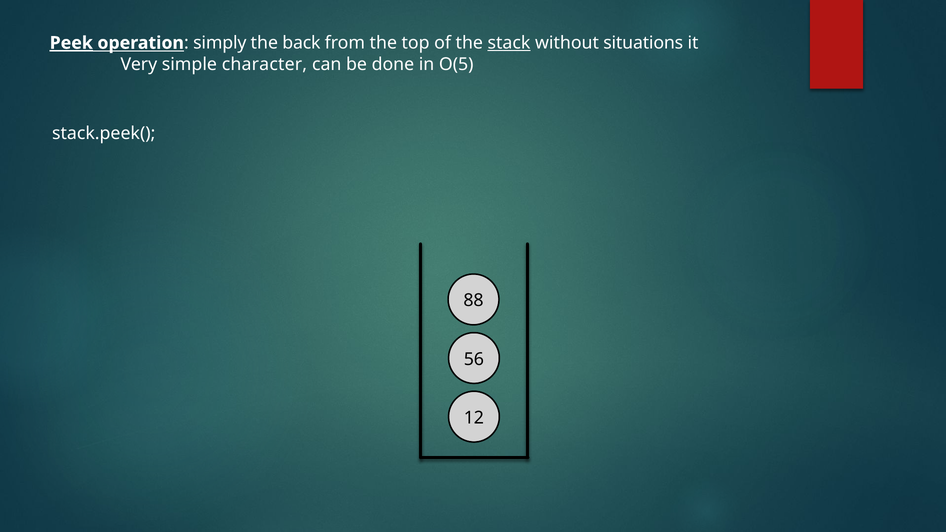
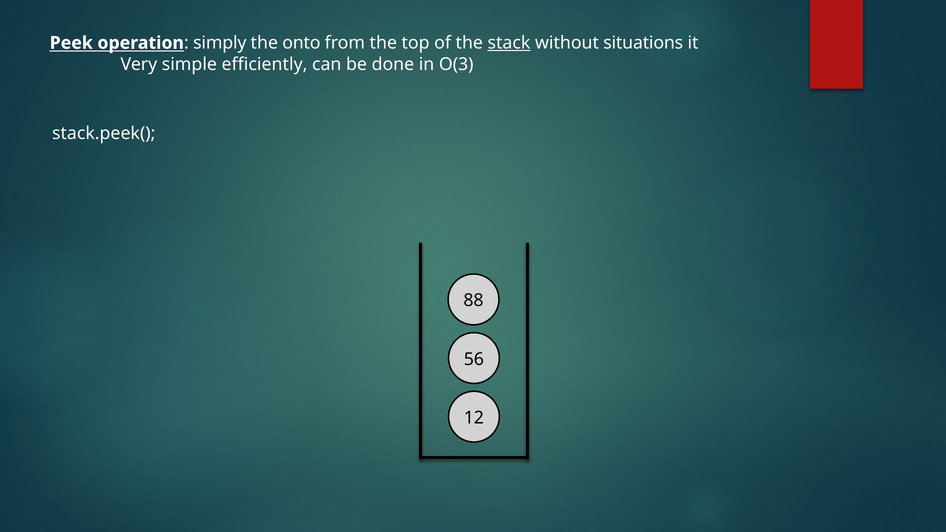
Peek underline: present -> none
back: back -> onto
character: character -> efficiently
O(5: O(5 -> O(3
